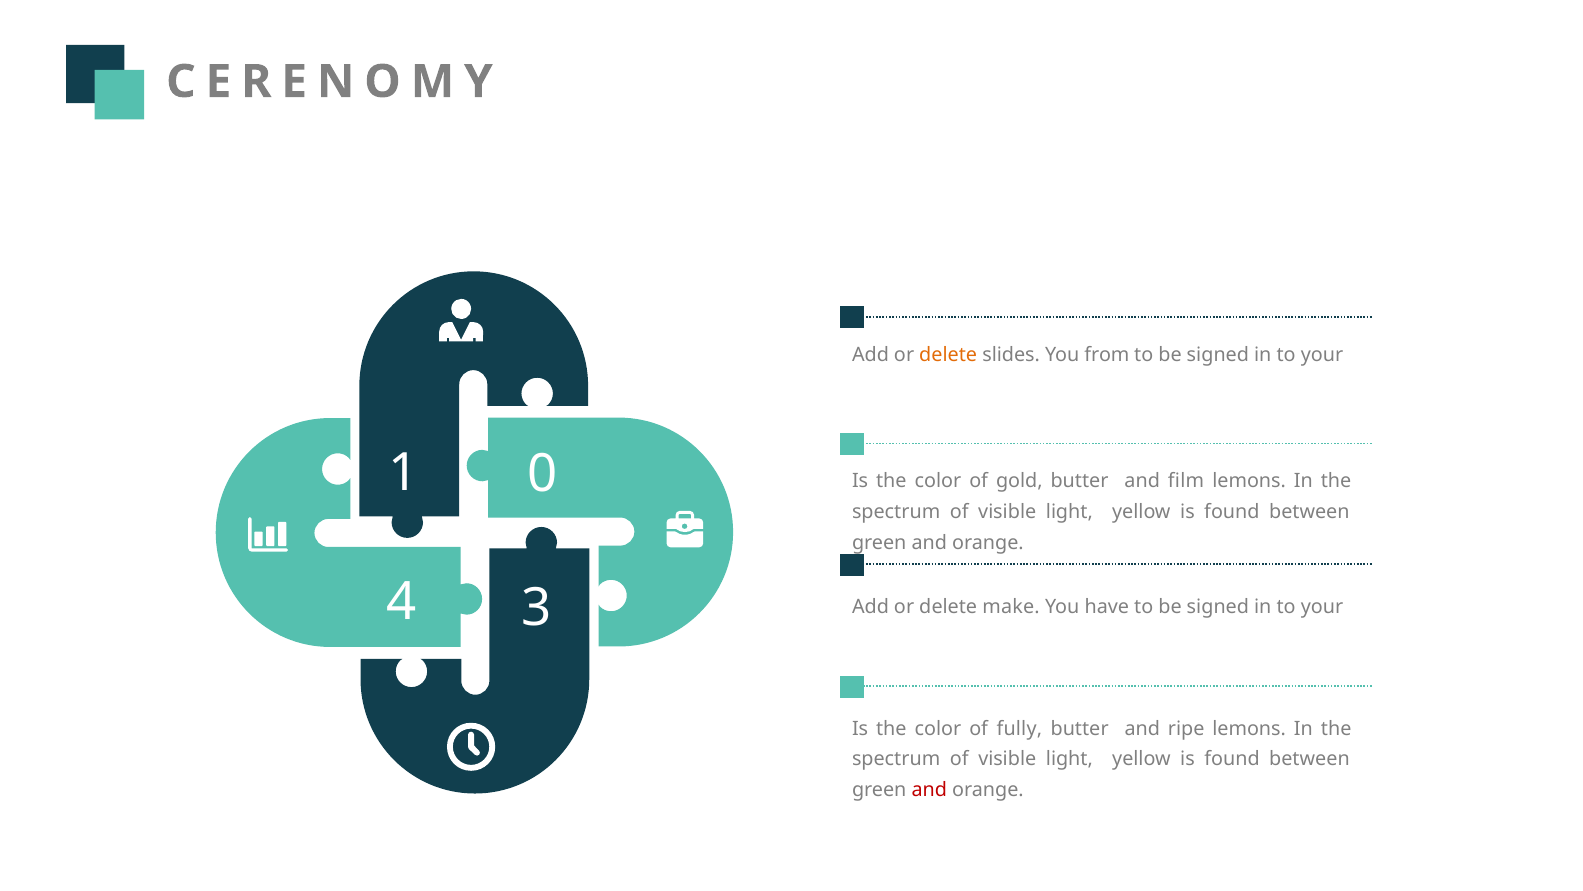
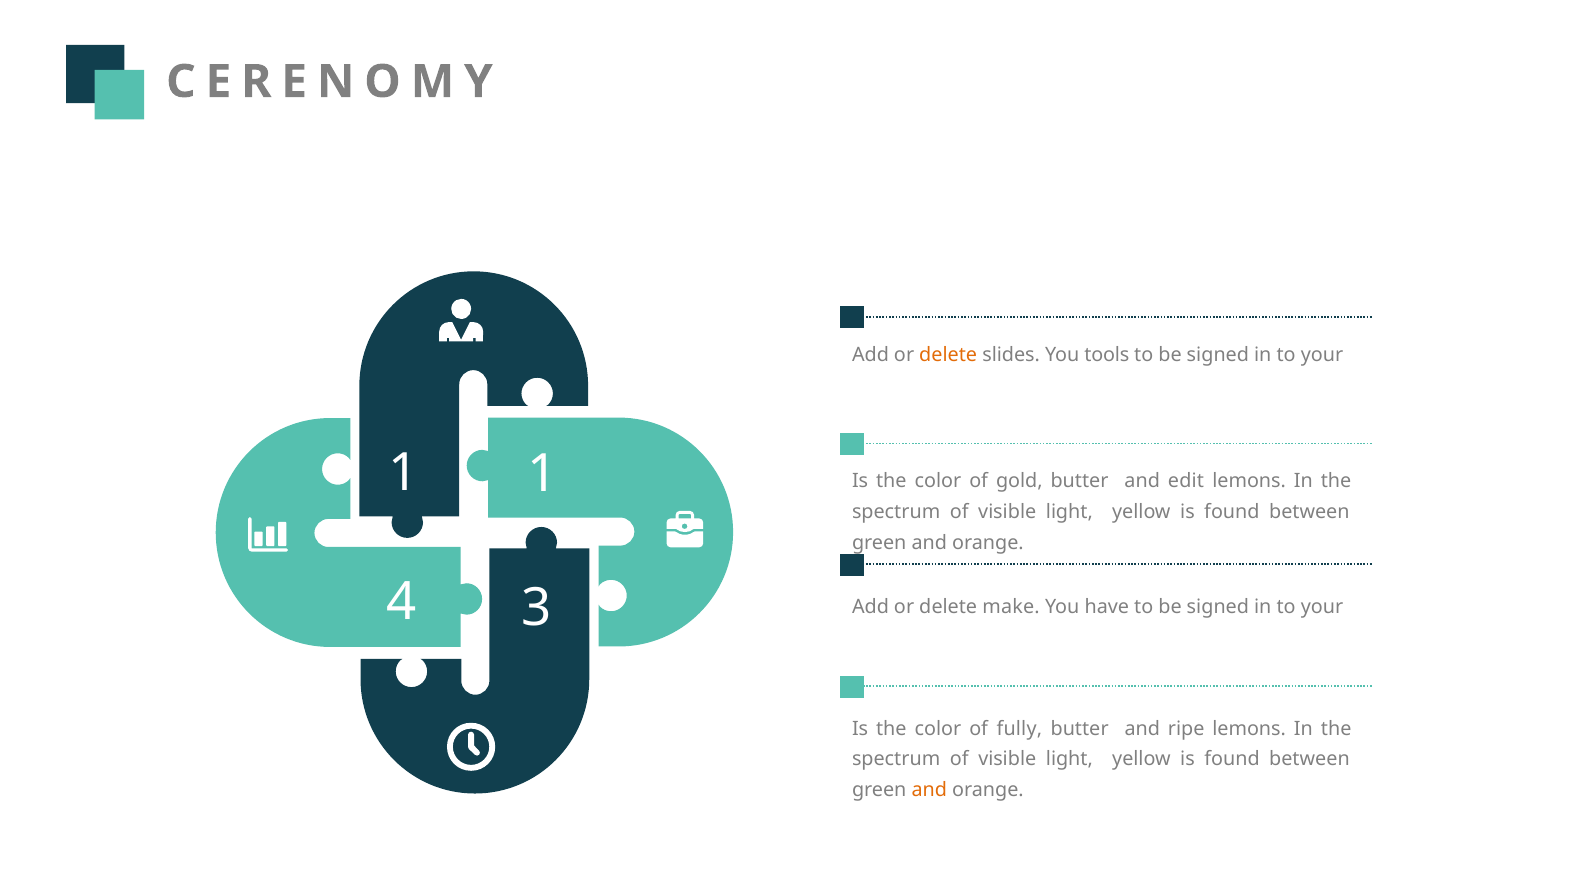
from: from -> tools
1 0: 0 -> 1
film: film -> edit
and at (929, 790) colour: red -> orange
